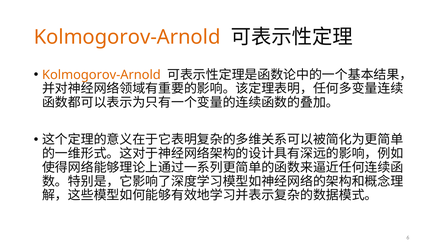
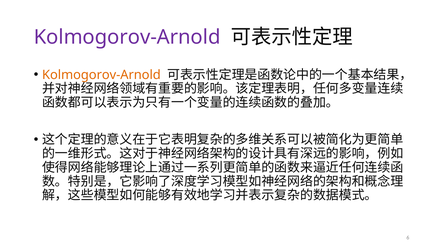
Kolmogorov-Arnold at (127, 37) colour: orange -> purple
